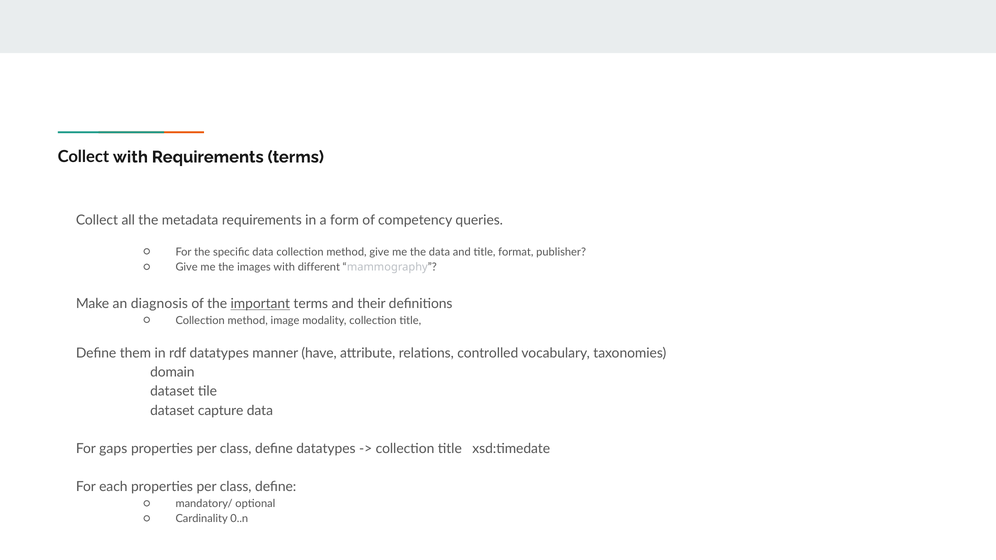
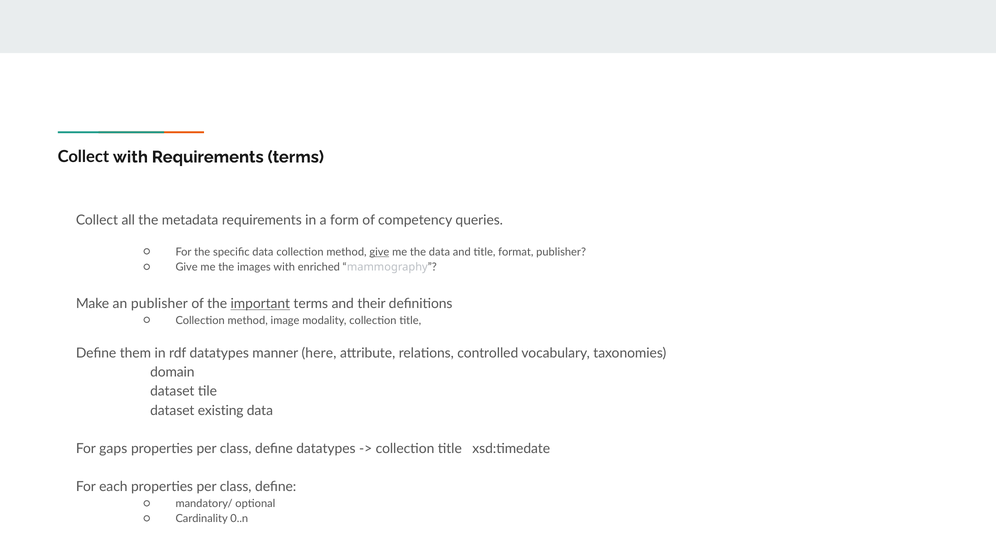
give at (379, 252) underline: none -> present
different: different -> enriched
an diagnosis: diagnosis -> publisher
have: have -> here
capture: capture -> existing
